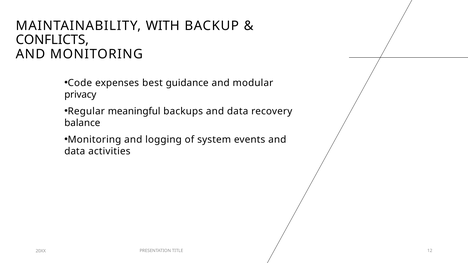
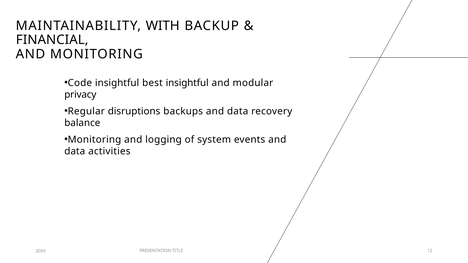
CONFLICTS: CONFLICTS -> FINANCIAL
Code expenses: expenses -> insightful
best guidance: guidance -> insightful
meaningful: meaningful -> disruptions
